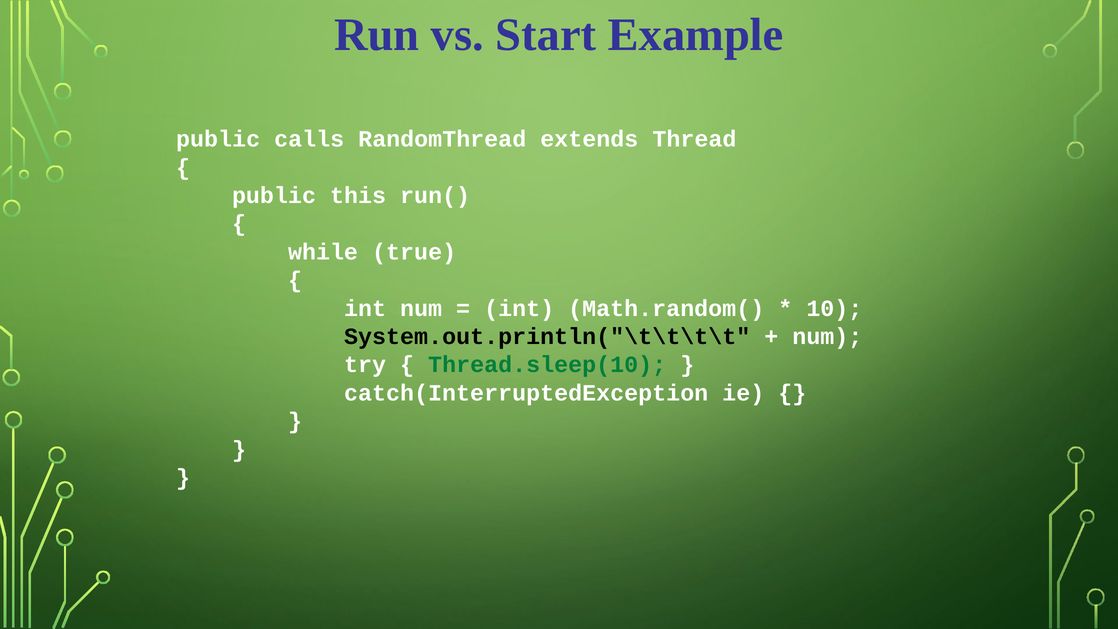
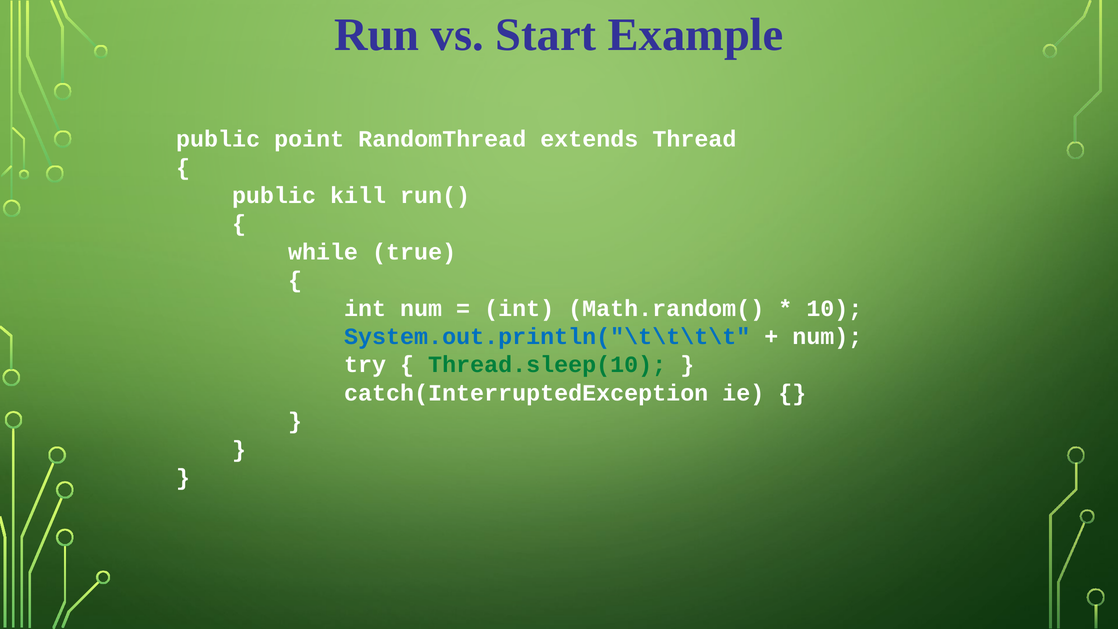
calls: calls -> point
this: this -> kill
System.out.println("\t\t\t\t colour: black -> blue
